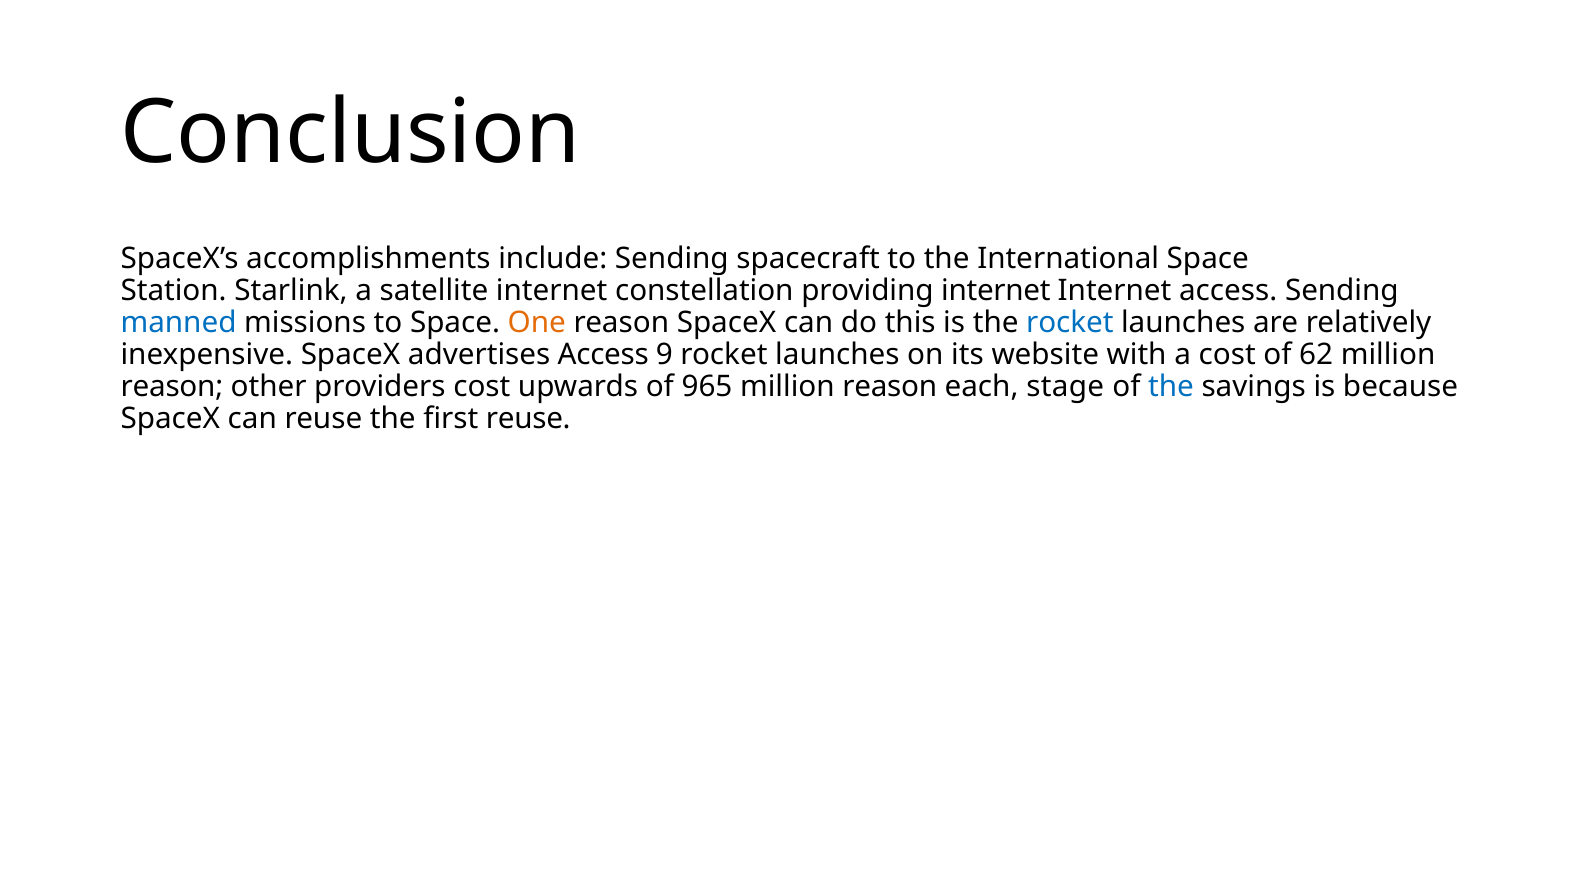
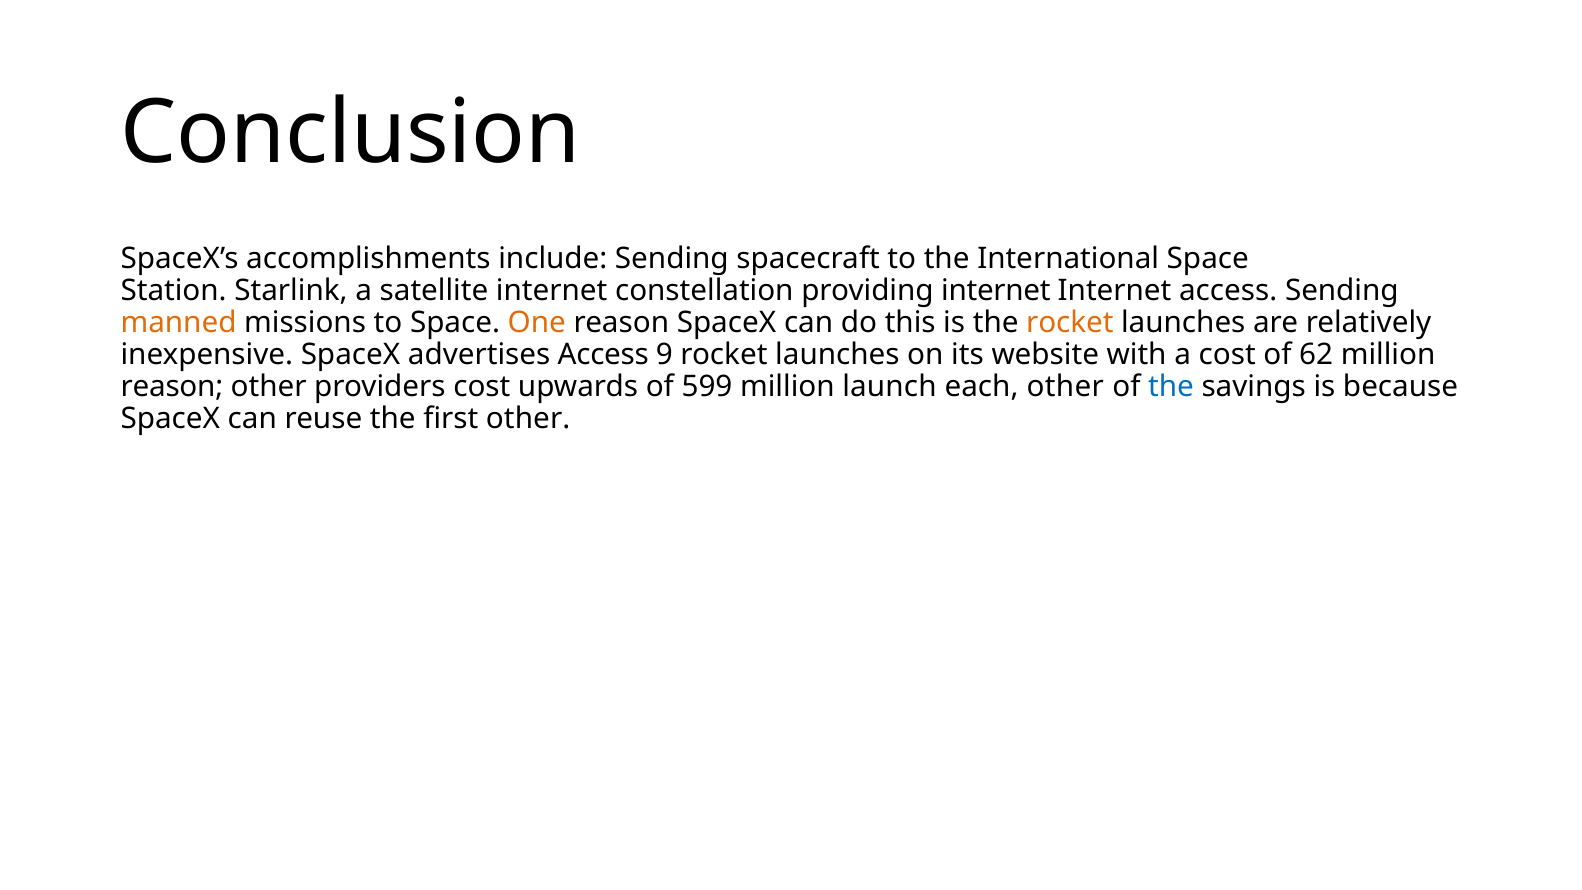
manned colour: blue -> orange
rocket at (1070, 323) colour: blue -> orange
965: 965 -> 599
reason at (890, 387): reason -> launch
each stage: stage -> other
first reuse: reuse -> other
